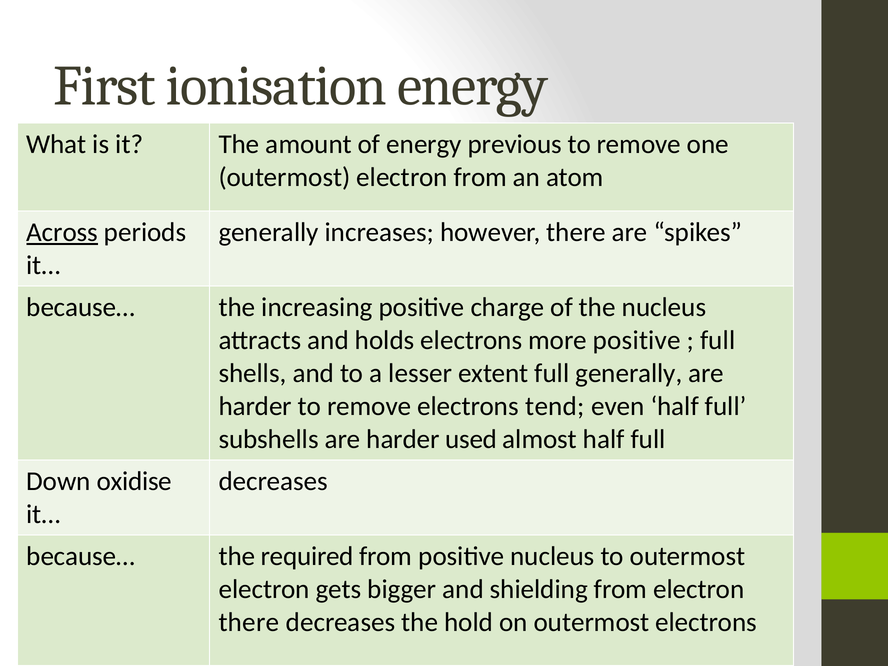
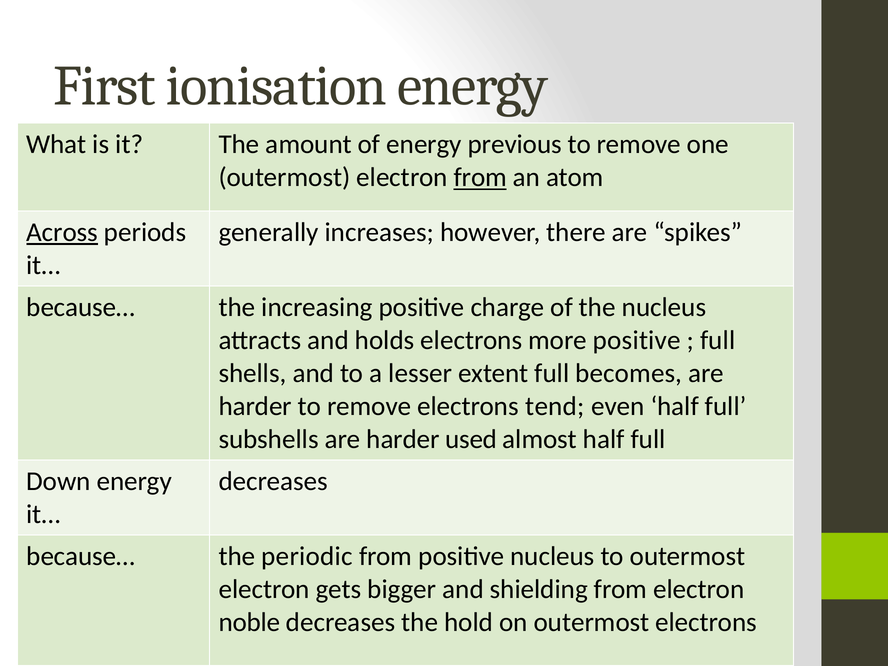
from at (480, 177) underline: none -> present
full generally: generally -> becomes
Down oxidise: oxidise -> energy
required: required -> periodic
there at (249, 622): there -> noble
